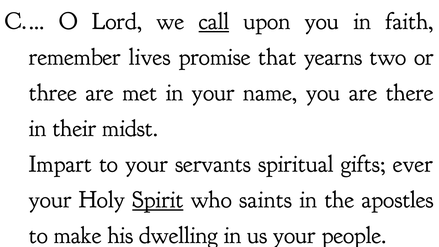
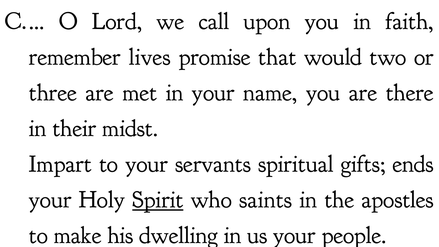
call underline: present -> none
yearns: yearns -> would
ever: ever -> ends
